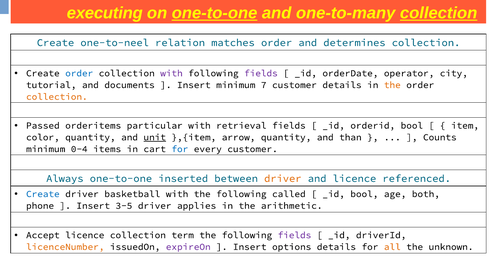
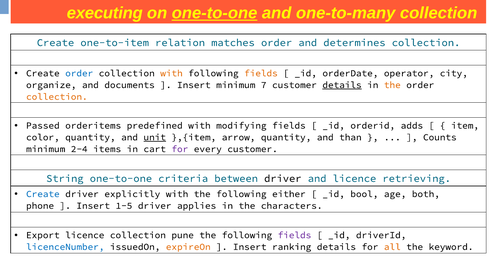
collection at (439, 13) underline: present -> none
one-to-neel: one-to-neel -> one-to-item
with at (171, 73) colour: purple -> orange
fields at (261, 73) colour: purple -> orange
tutorial: tutorial -> organize
details at (342, 85) underline: none -> present
particular: particular -> predefined
retrieval: retrieval -> modifying
orderid bool: bool -> adds
0-4: 0-4 -> 2-4
for at (180, 149) colour: blue -> purple
Always: Always -> String
inserted: inserted -> criteria
driver at (283, 179) colour: orange -> black
referenced: referenced -> retrieving
basketball: basketball -> explicitly
called: called -> either
3-5: 3-5 -> 1-5
arithmetic: arithmetic -> characters
Accept: Accept -> Export
term: term -> pune
licenceNumber colour: orange -> blue
expireOn colour: purple -> orange
options: options -> ranking
unknown: unknown -> keyword
